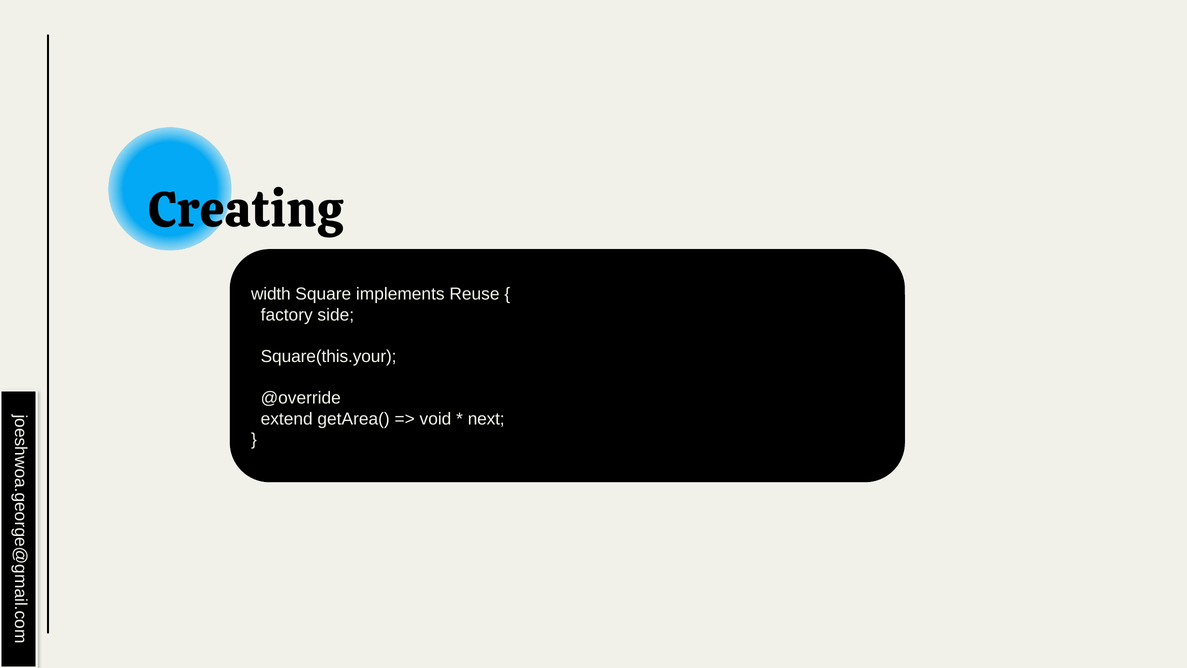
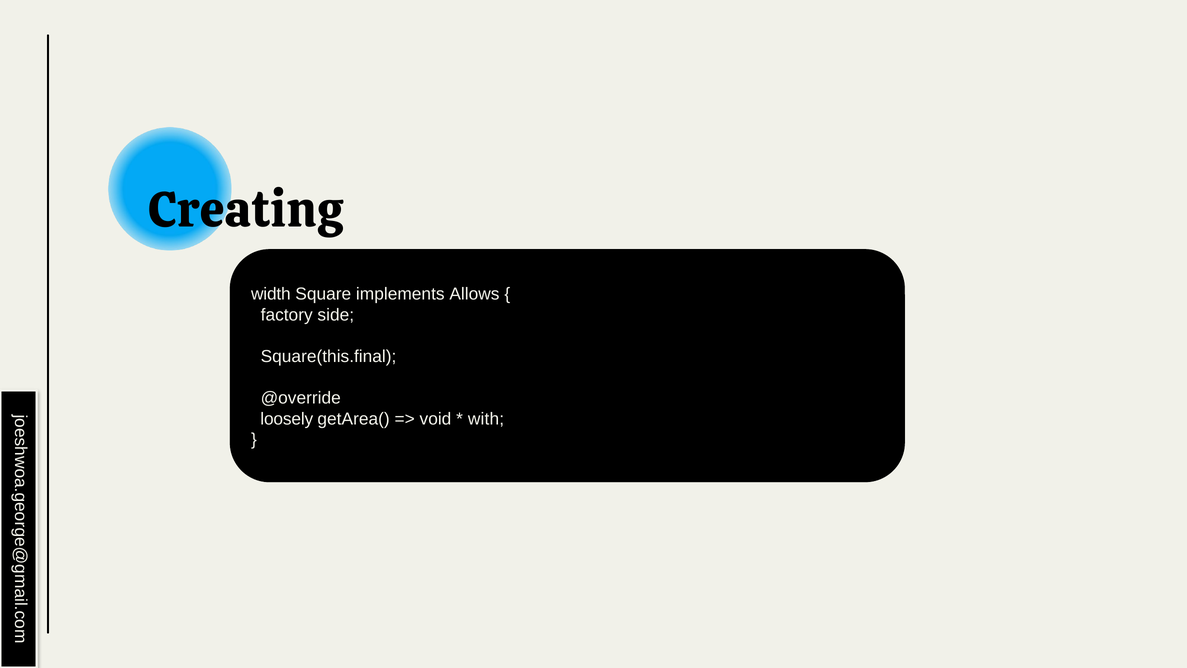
Reuse: Reuse -> Allows
Square(this.your: Square(this.your -> Square(this.final
extend: extend -> loosely
next: next -> with
